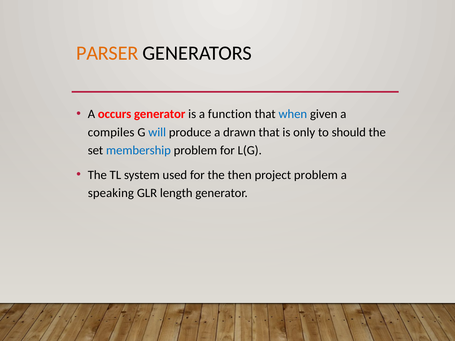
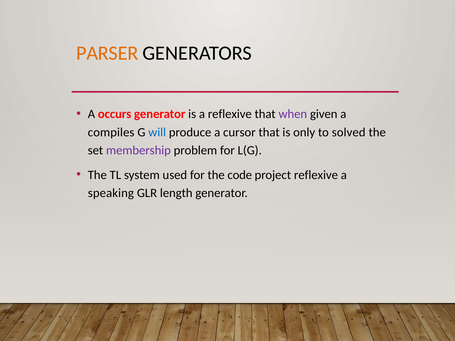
a function: function -> reflexive
when colour: blue -> purple
drawn: drawn -> cursor
should: should -> solved
membership colour: blue -> purple
then: then -> code
project problem: problem -> reflexive
